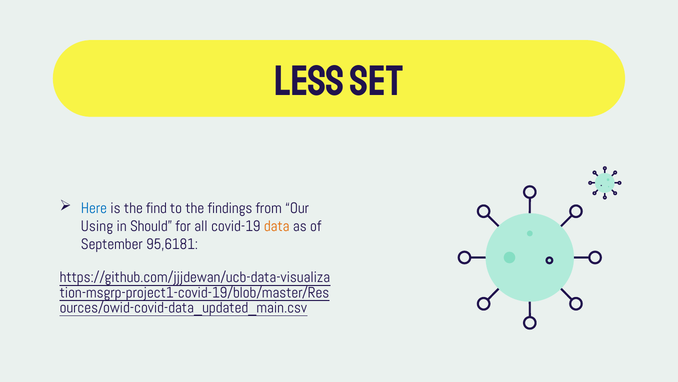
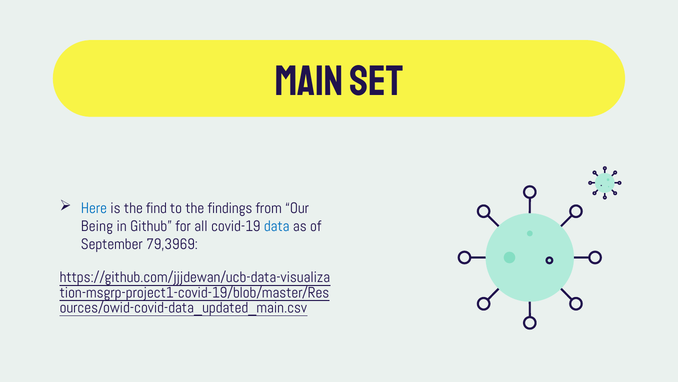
Less: Less -> Main
Using: Using -> Being
Should: Should -> Github
data colour: orange -> blue
95,6181: 95,6181 -> 79,3969
